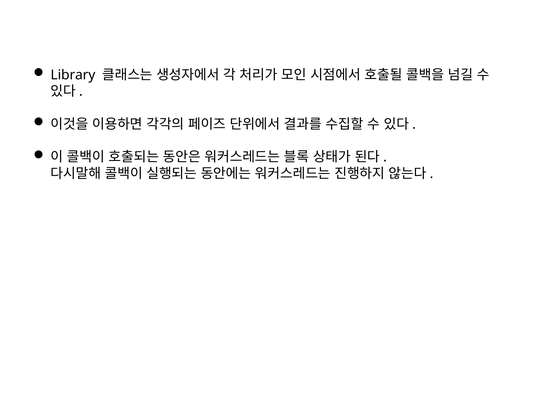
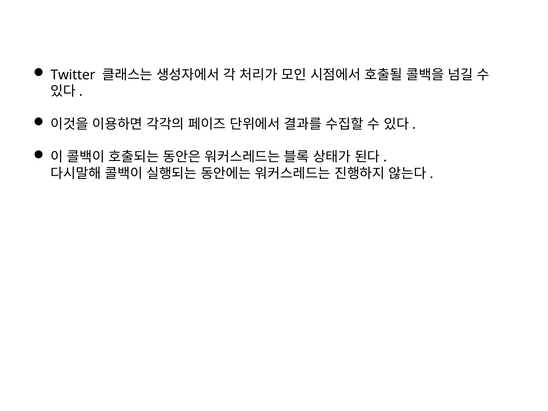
Library: Library -> Twitter
